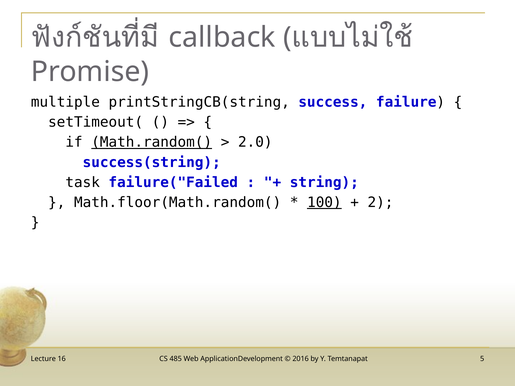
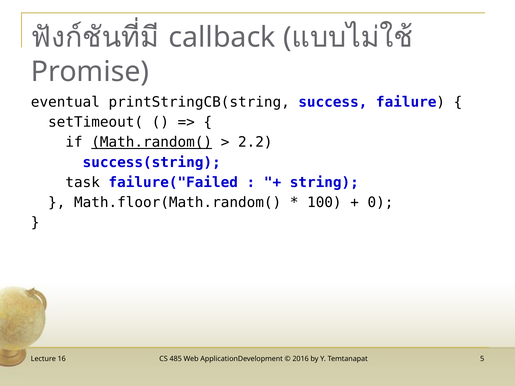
multiple: multiple -> eventual
2.0: 2.0 -> 2.2
100 underline: present -> none
2: 2 -> 0
